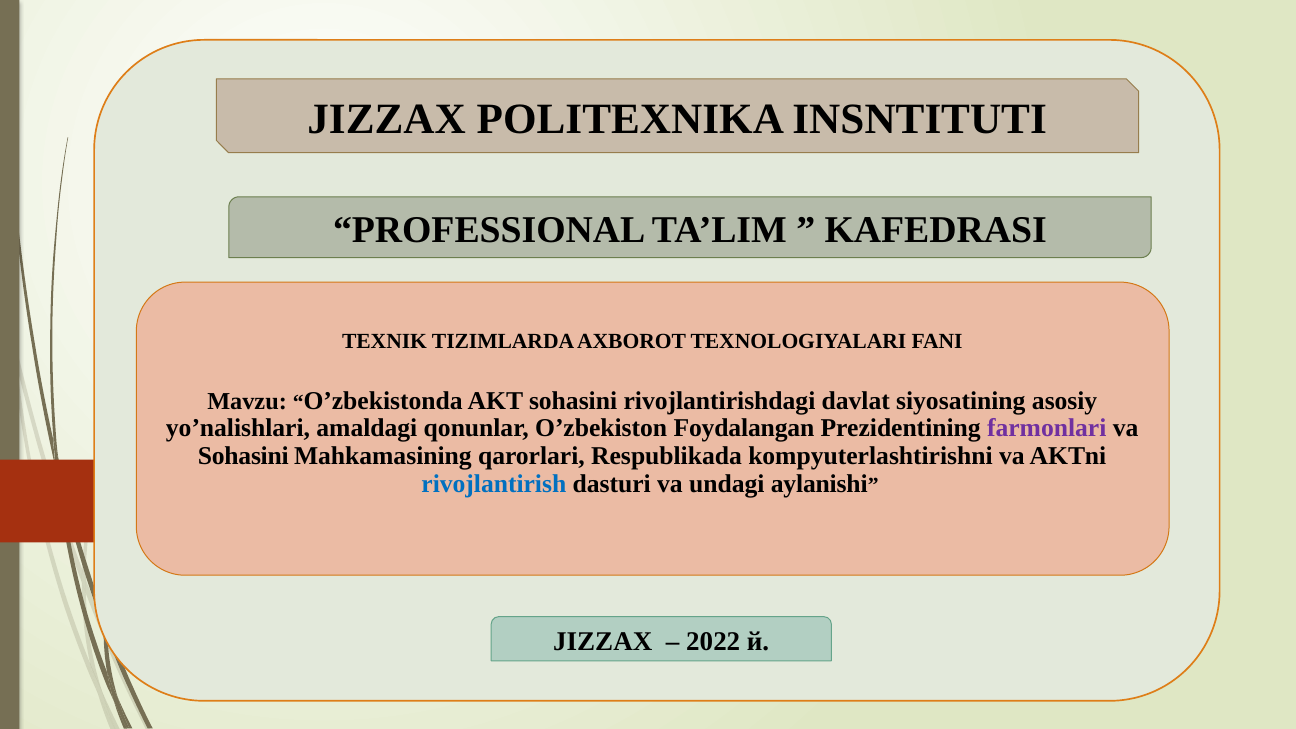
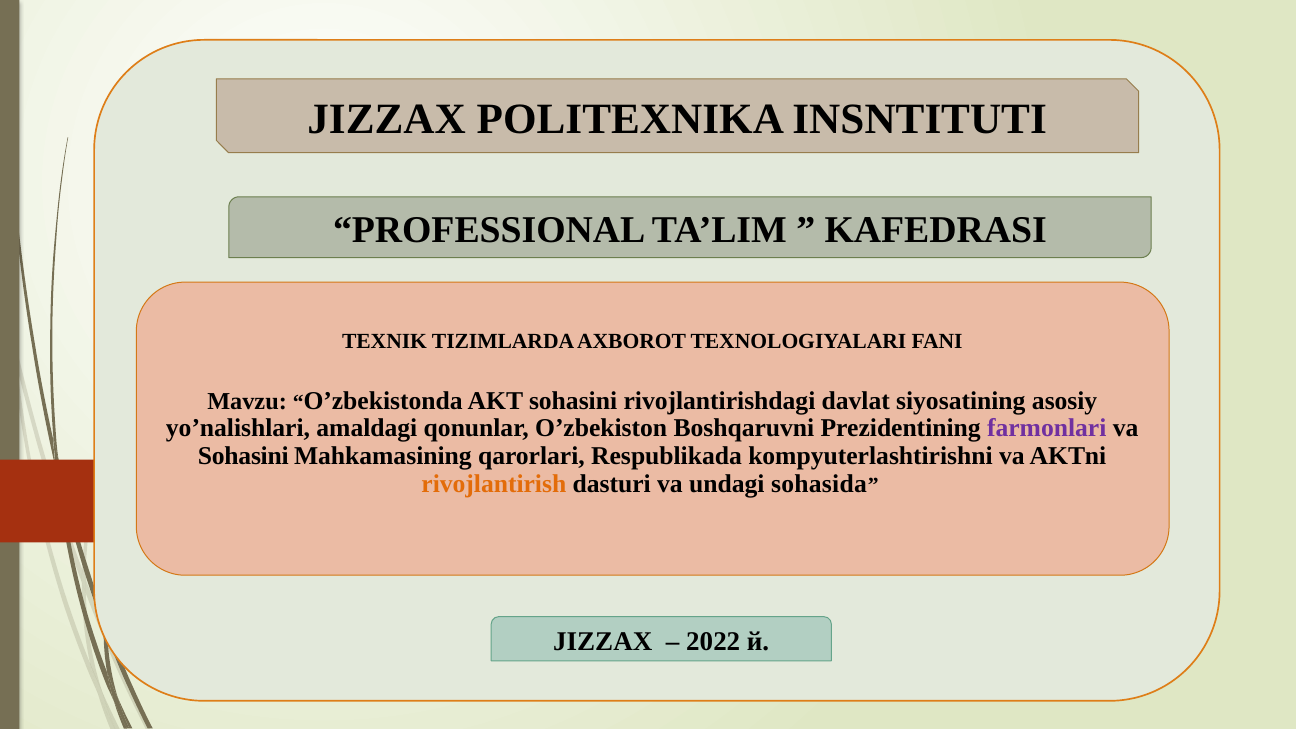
Fоydalangan: Fоydalangan -> Bоshqaruvni
rivojlantirish colour: blue -> orange
aylanishi: aylanishi -> sоhasida
